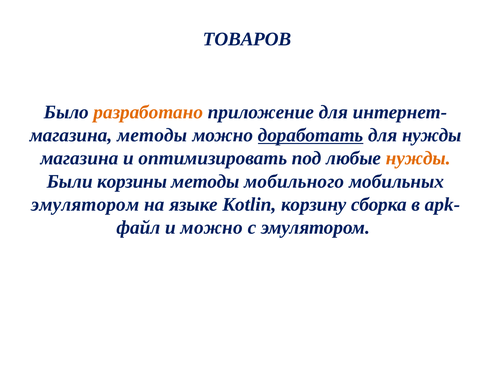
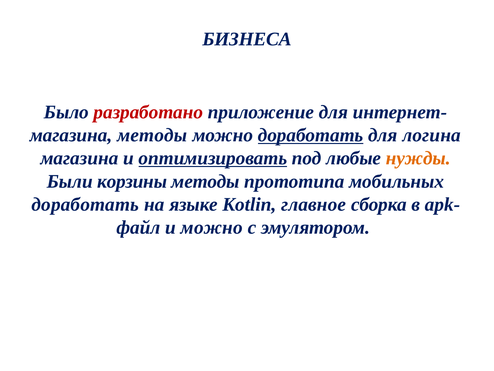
ТОВАРОВ: ТОВАРОВ -> БИЗНЕСА
разработано colour: orange -> red
для нужды: нужды -> логина
оптимизировать underline: none -> present
мобильного: мобильного -> прототипа
эмулятором at (85, 204): эмулятором -> доработать
корзину: корзину -> главное
